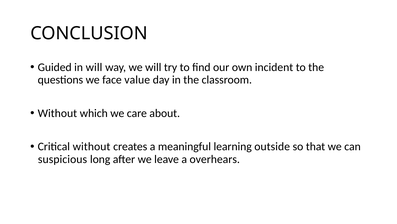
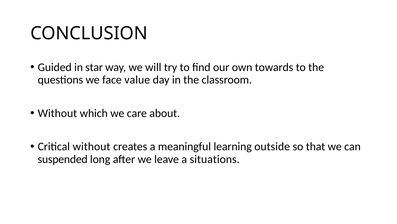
in will: will -> star
incident: incident -> towards
suspicious: suspicious -> suspended
overhears: overhears -> situations
